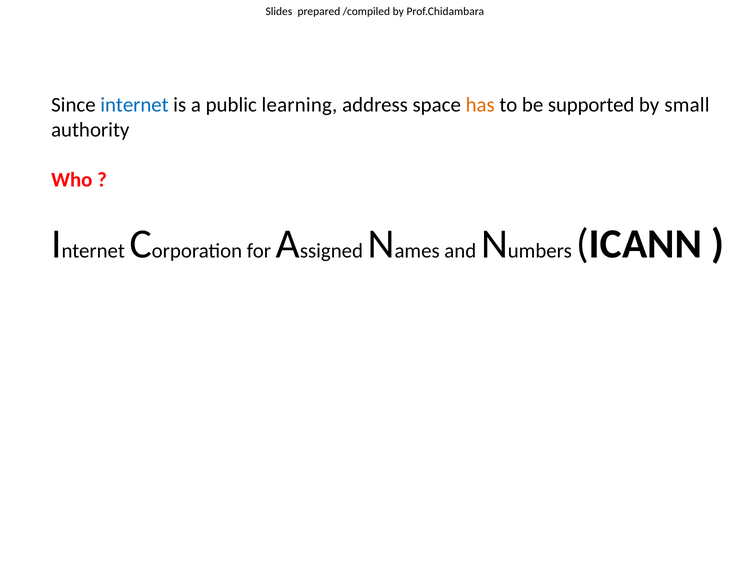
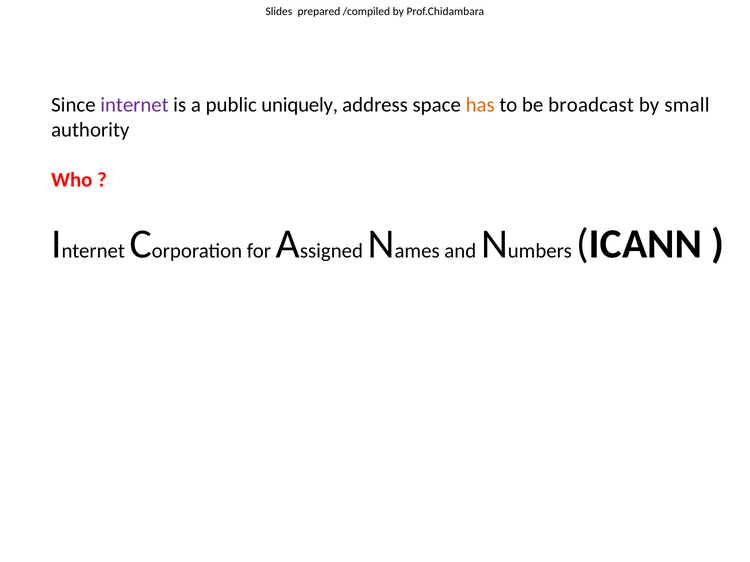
internet colour: blue -> purple
learning: learning -> uniquely
supported: supported -> broadcast
